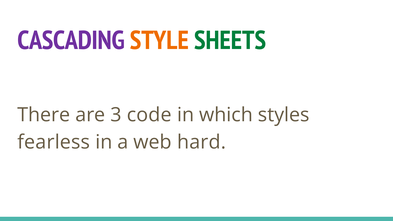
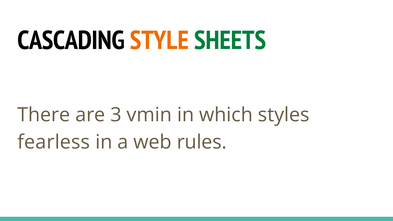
CASCADING colour: purple -> black
code: code -> vmin
hard: hard -> rules
